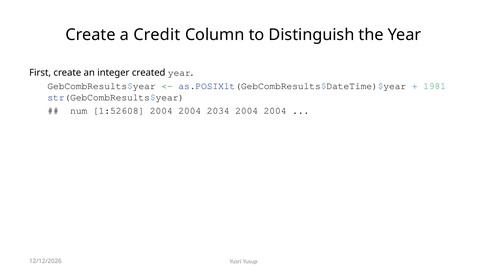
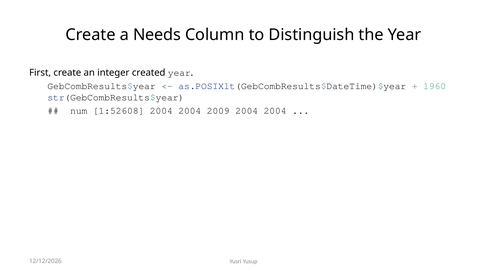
Credit: Credit -> Needs
1981: 1981 -> 1960
2034: 2034 -> 2009
